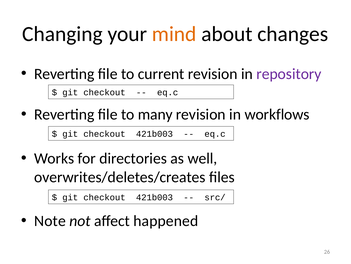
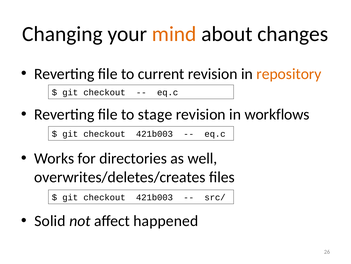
repository colour: purple -> orange
many: many -> stage
Note: Note -> Solid
